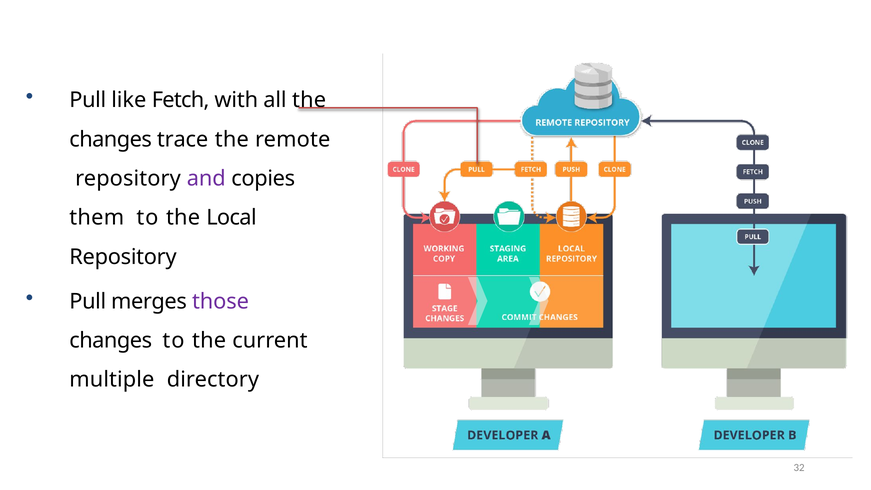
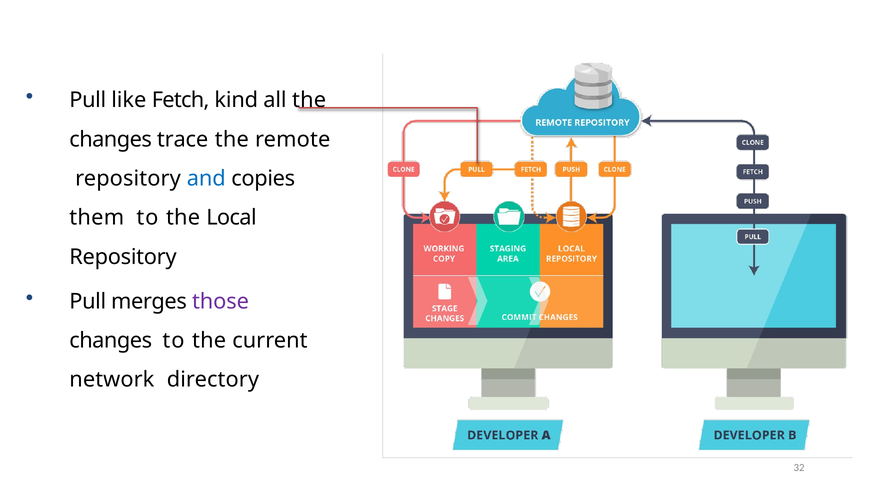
with: with -> kind
and colour: purple -> blue
multiple: multiple -> network
